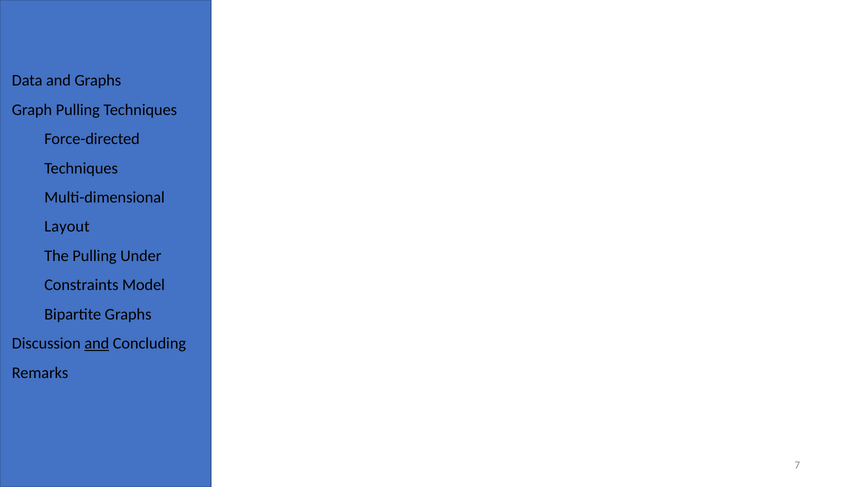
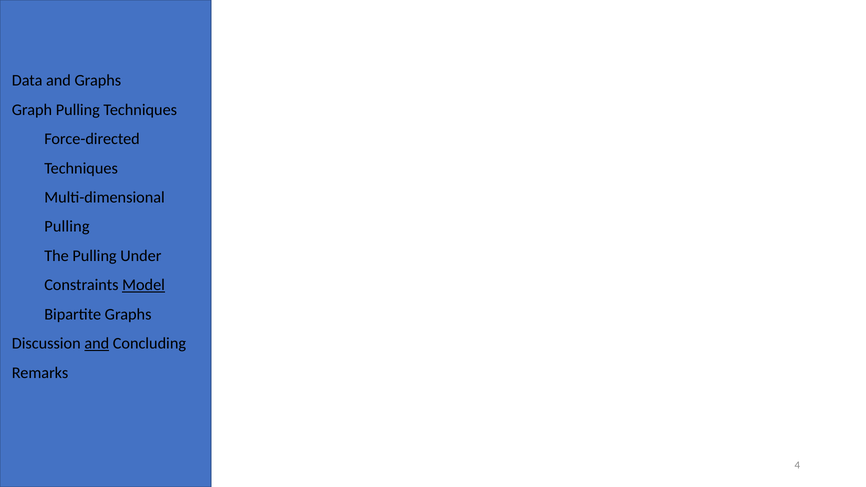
Layout at (67, 227): Layout -> Pulling
Model underline: none -> present
7: 7 -> 4
